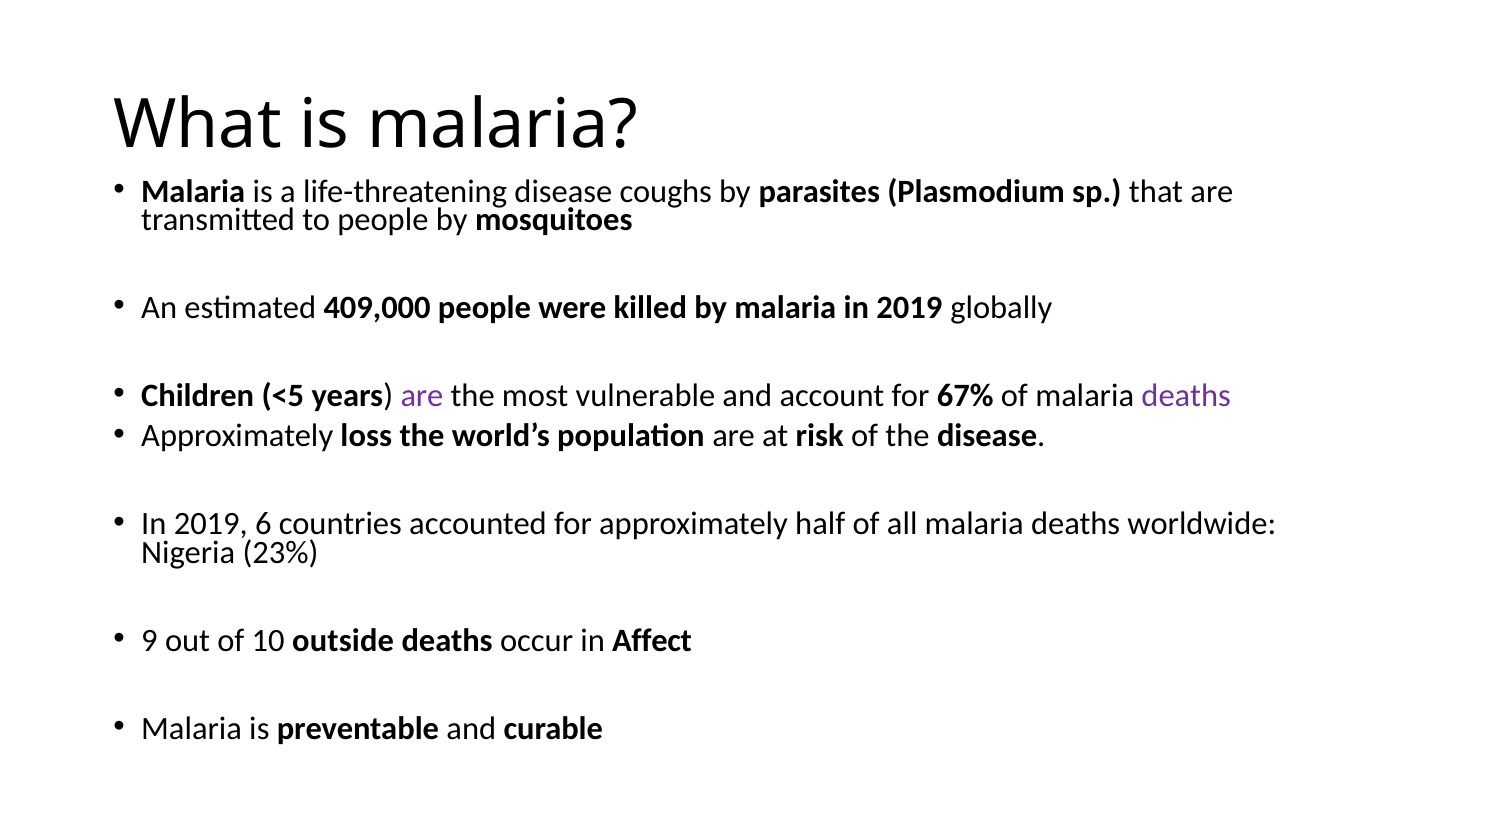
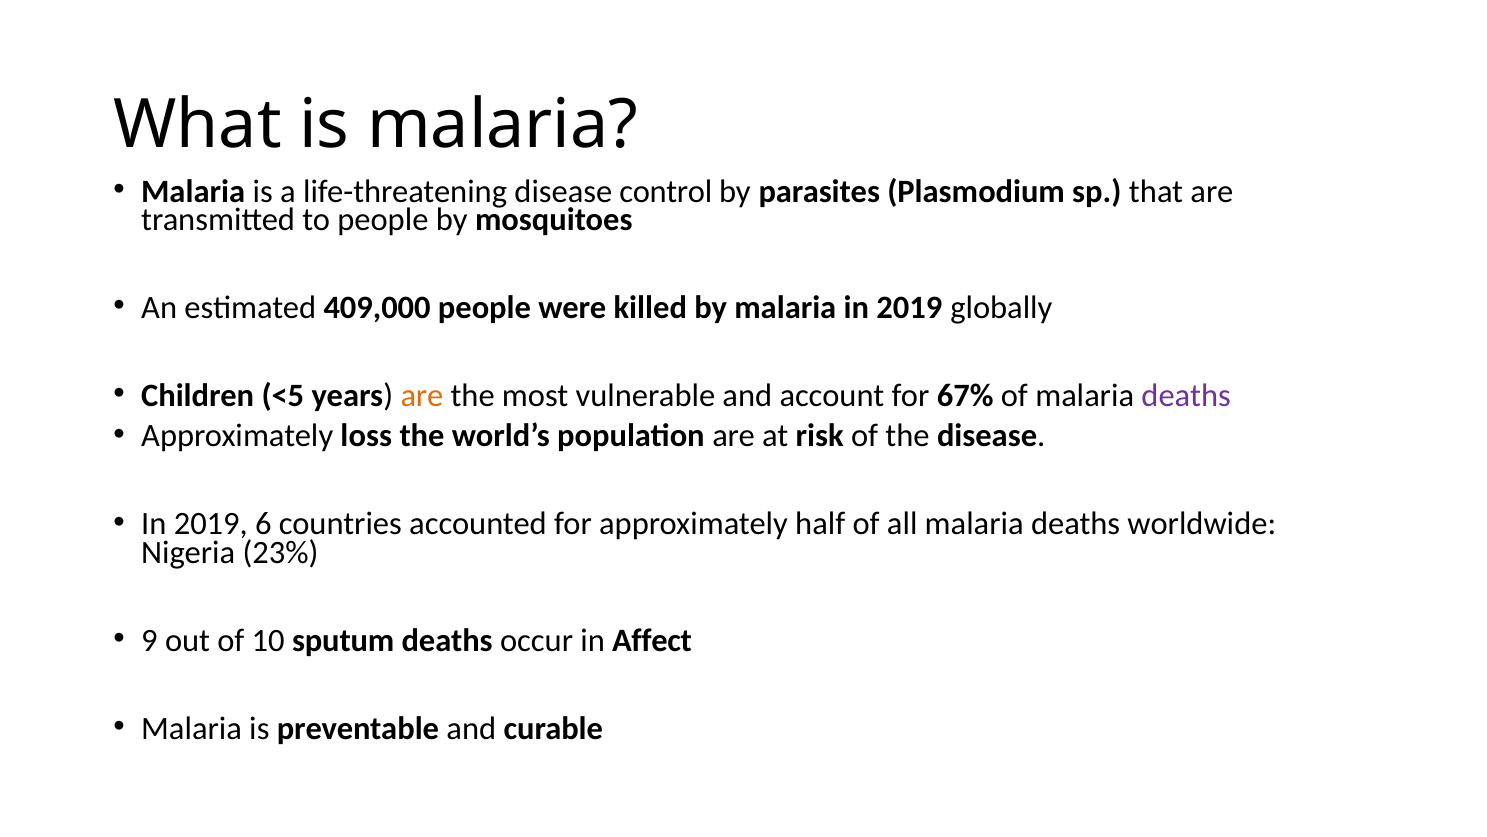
coughs: coughs -> control
are at (422, 395) colour: purple -> orange
outside: outside -> sputum
